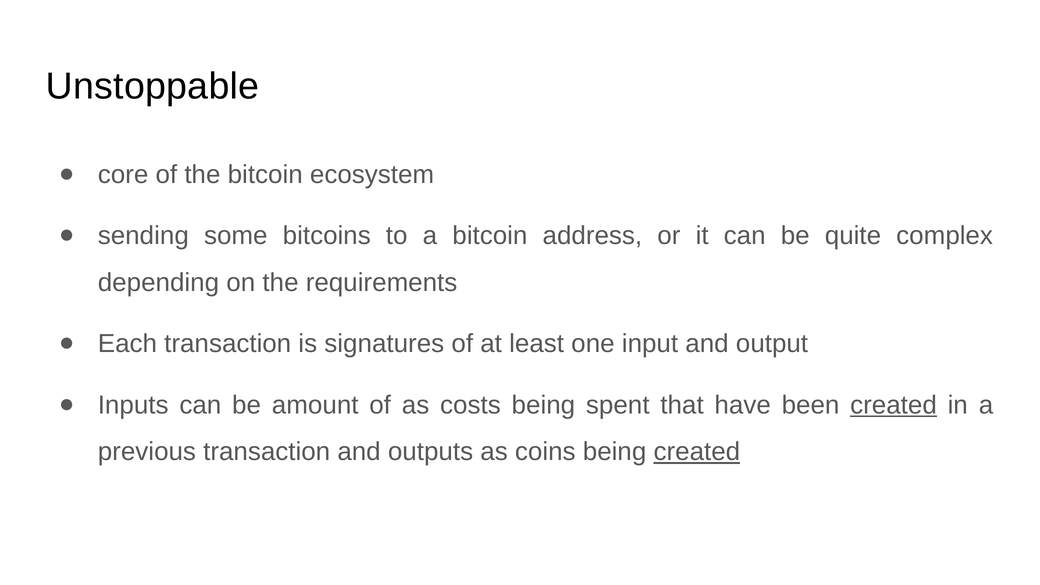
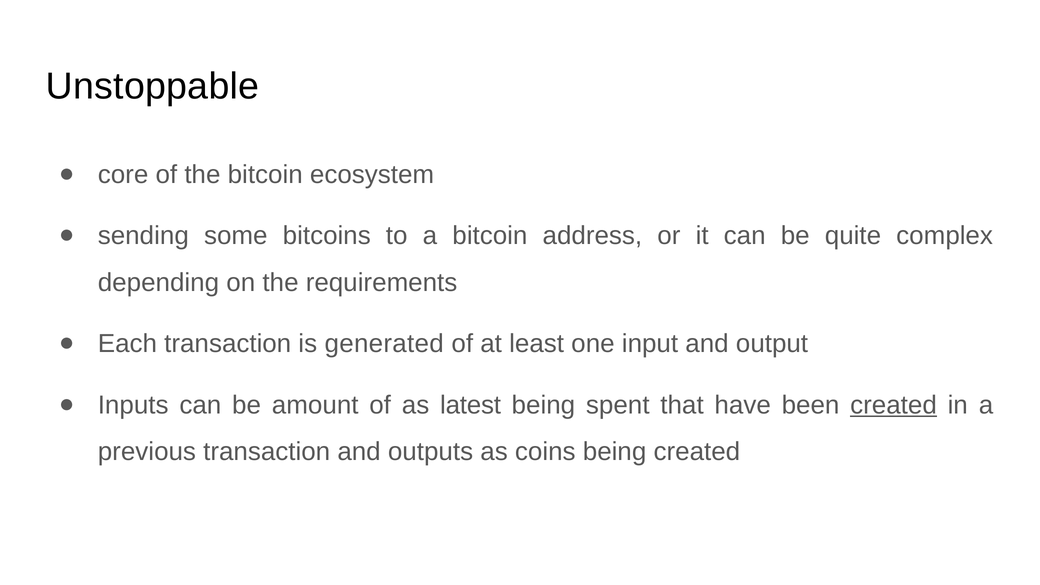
signatures: signatures -> generated
costs: costs -> latest
created at (697, 452) underline: present -> none
